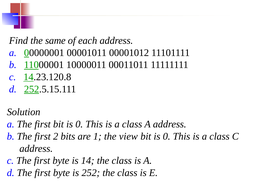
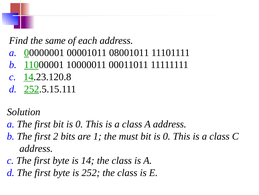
00001012: 00001012 -> 08001011
view: view -> must
